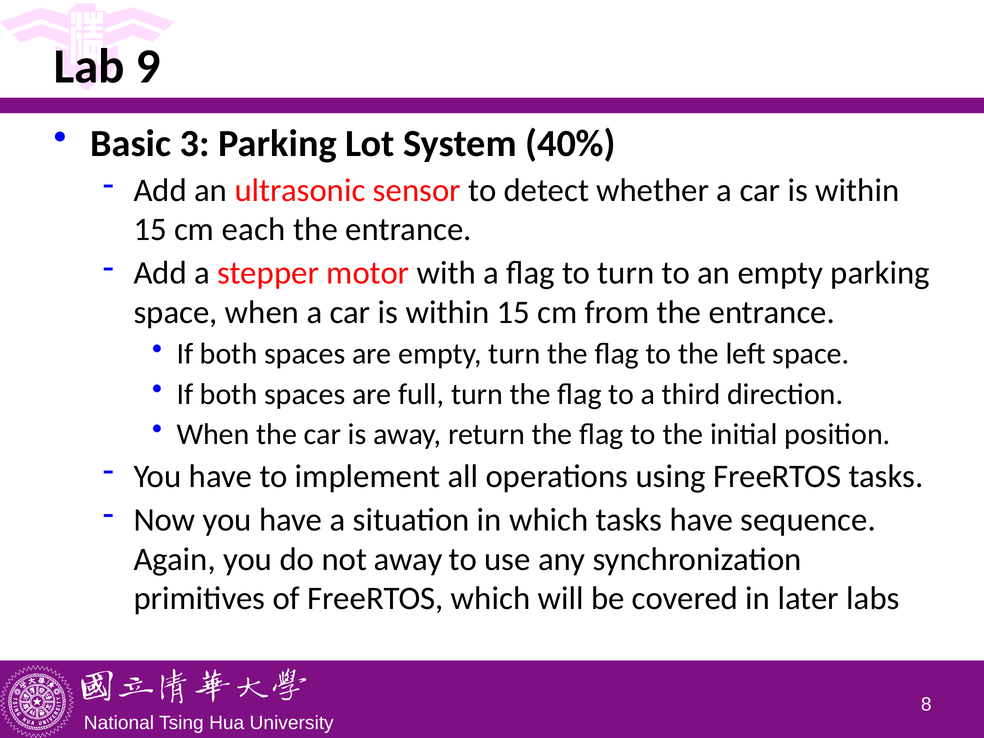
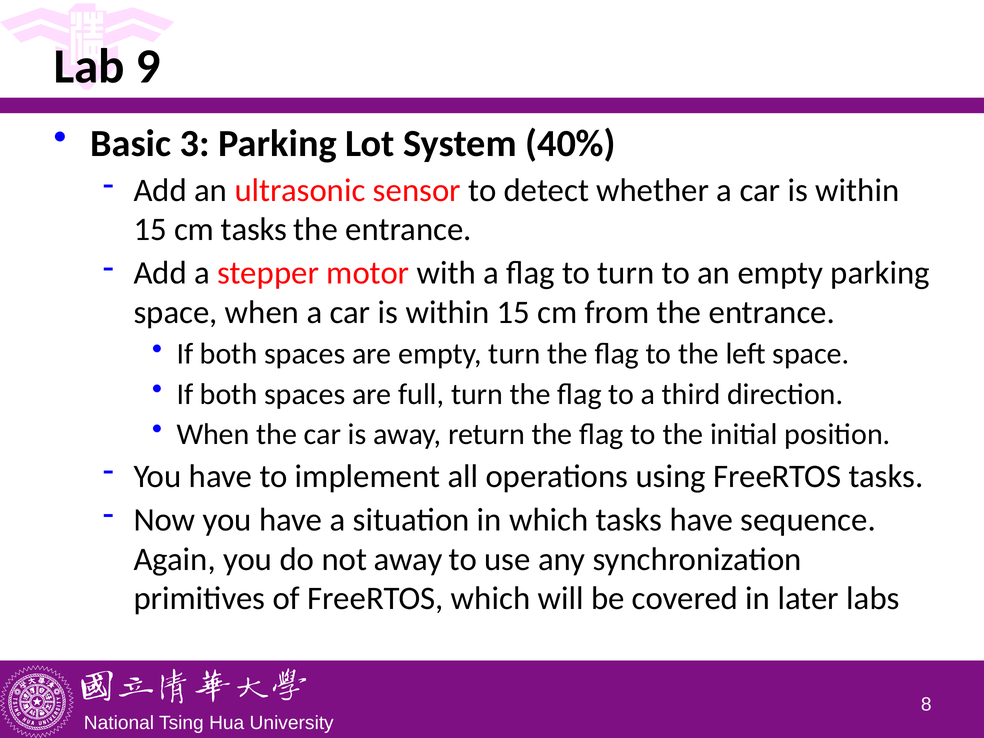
cm each: each -> tasks
